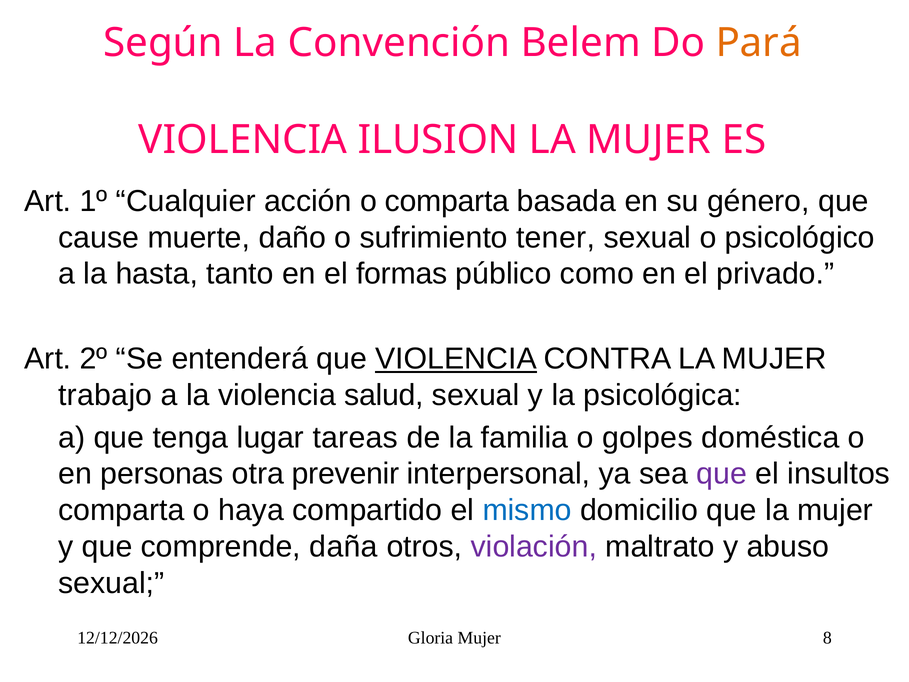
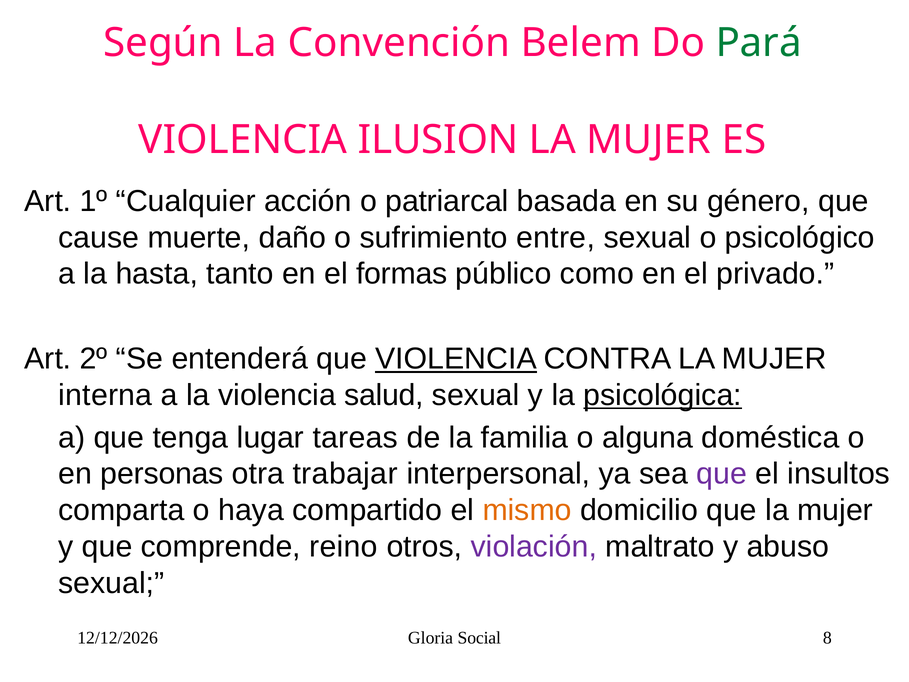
Pará colour: orange -> green
o comparta: comparta -> patriarcal
tener: tener -> entre
trabajo: trabajo -> interna
psicológica underline: none -> present
golpes: golpes -> alguna
prevenir: prevenir -> trabajar
mismo colour: blue -> orange
daña: daña -> reino
Gloria Mujer: Mujer -> Social
